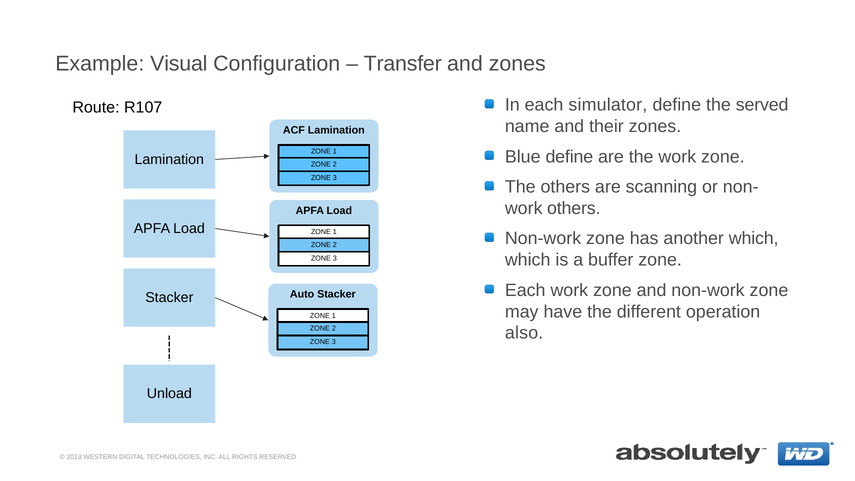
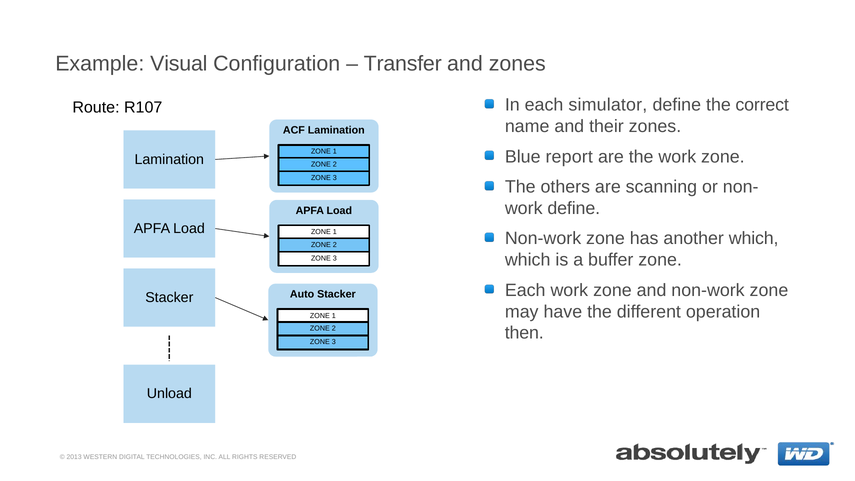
served: served -> correct
Blue define: define -> report
work others: others -> define
also: also -> then
